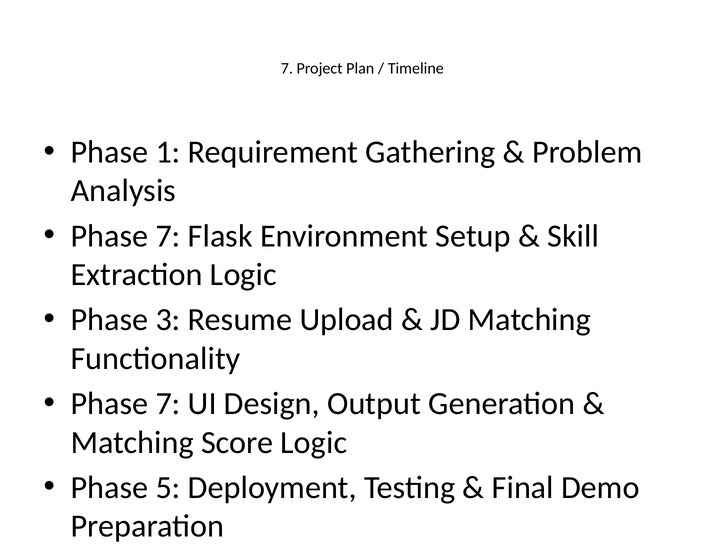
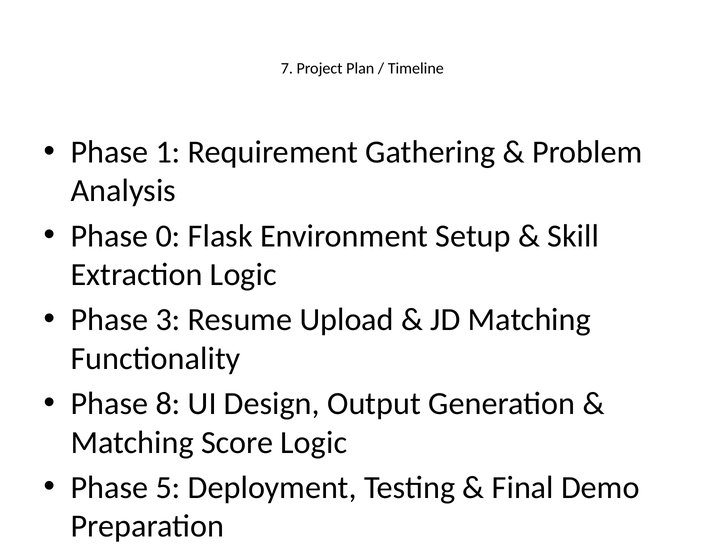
7 at (168, 236): 7 -> 0
7 at (168, 404): 7 -> 8
